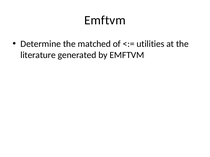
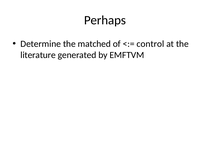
Emftvm at (105, 20): Emftvm -> Perhaps
utilities: utilities -> control
